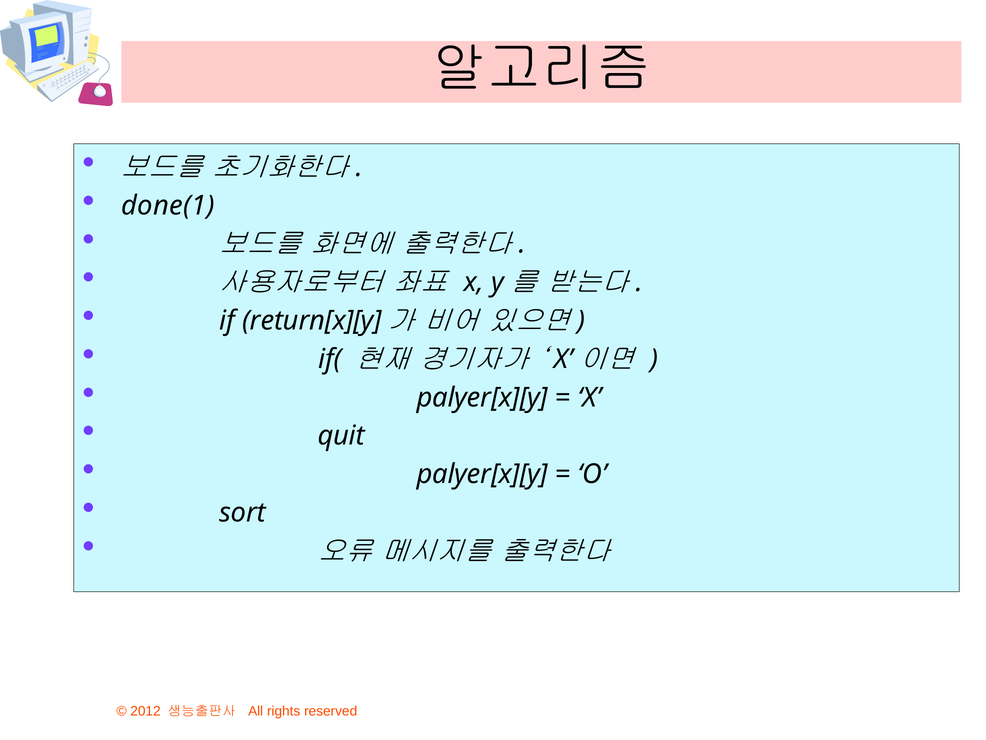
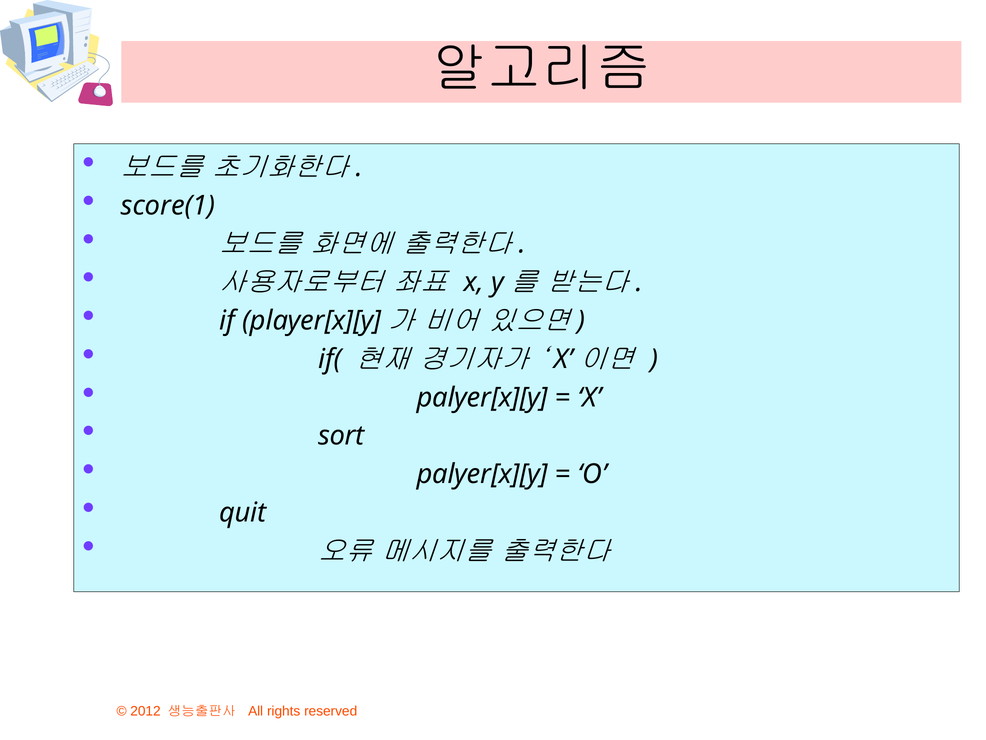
done(1: done(1 -> score(1
return[x][y: return[x][y -> player[x][y
quit: quit -> sort
sort: sort -> quit
